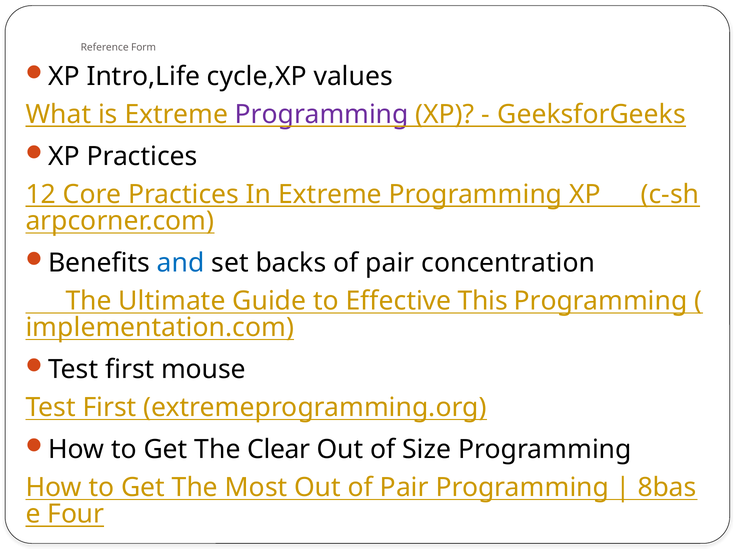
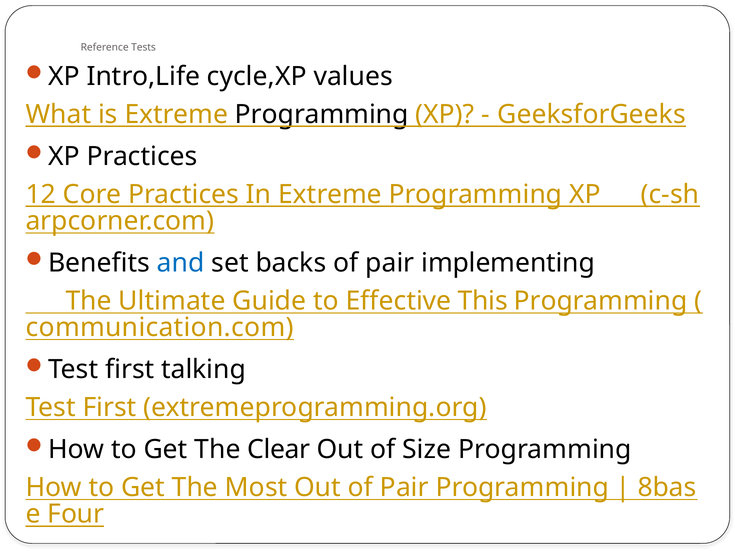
Form: Form -> Tests
Programming at (322, 114) colour: purple -> black
concentration: concentration -> implementing
implementation.com: implementation.com -> communication.com
mouse: mouse -> talking
